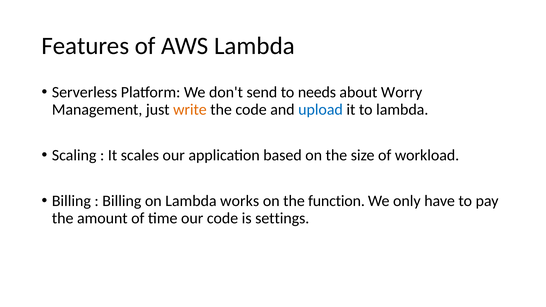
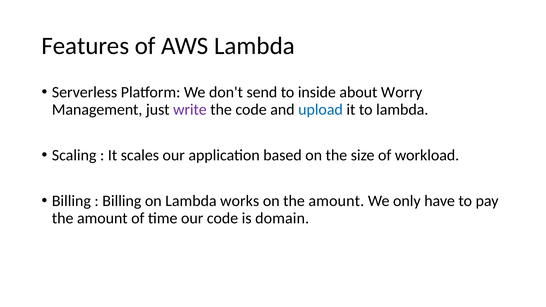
needs: needs -> inside
write colour: orange -> purple
on the function: function -> amount
settings: settings -> domain
